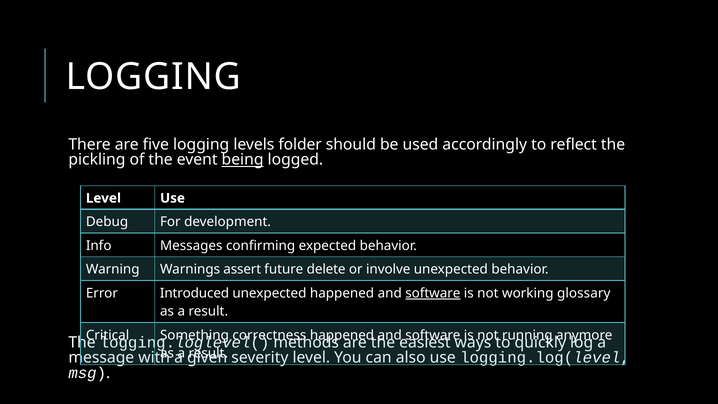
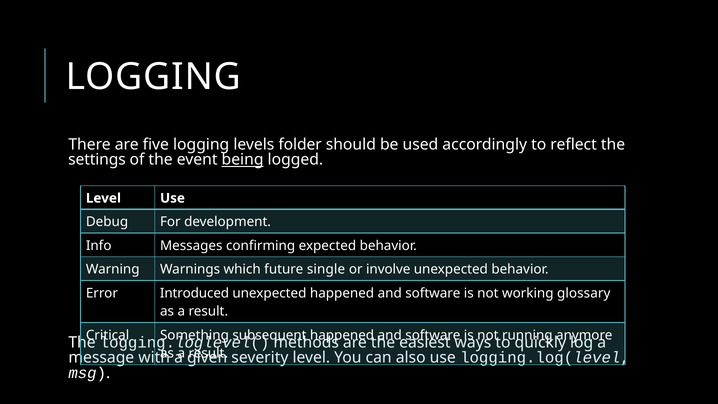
pickling: pickling -> settings
assert: assert -> which
delete: delete -> single
software at (433, 293) underline: present -> none
correctness: correctness -> subsequent
